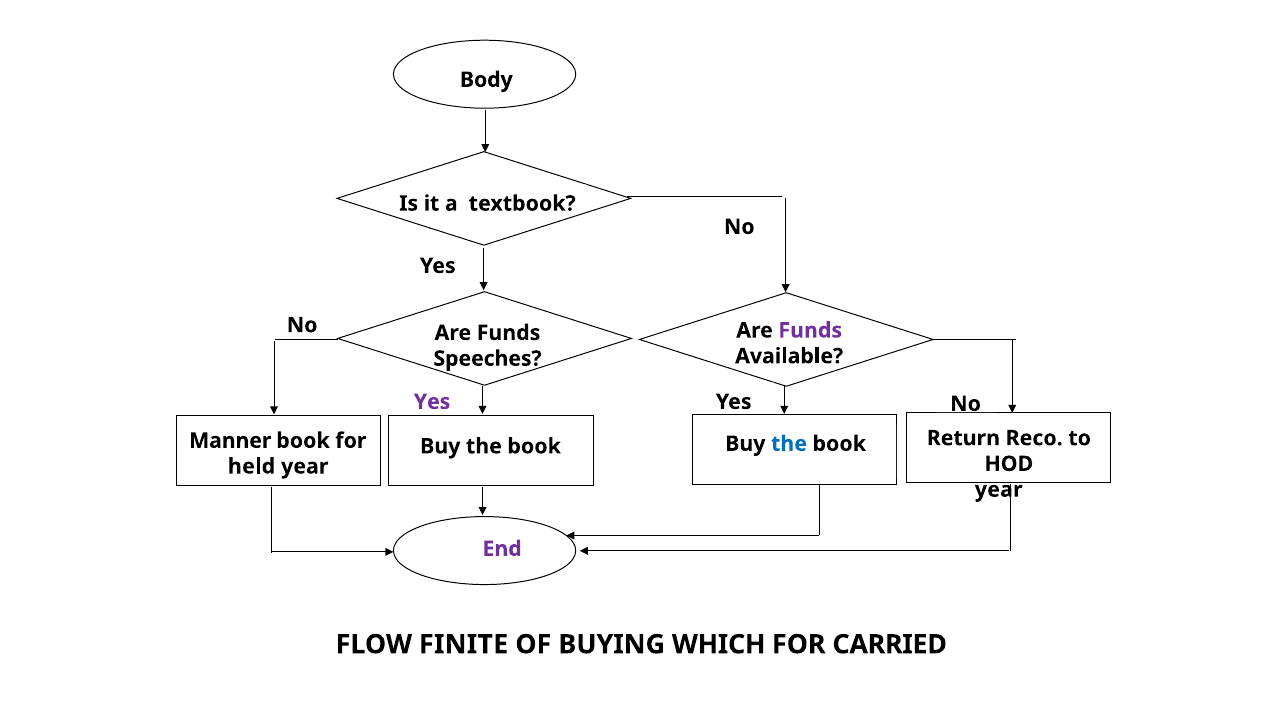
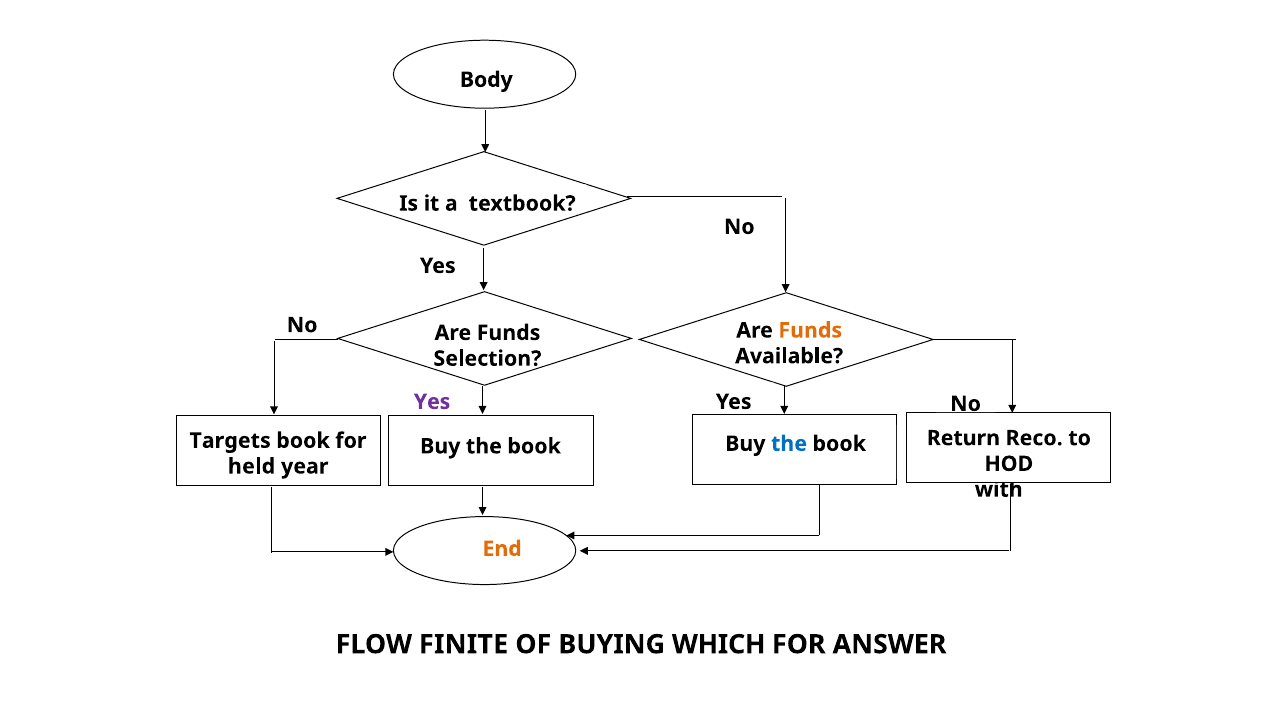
Funds at (810, 330) colour: purple -> orange
Speeches: Speeches -> Selection
Manner: Manner -> Targets
year at (999, 490): year -> with
End colour: purple -> orange
CARRIED: CARRIED -> ANSWER
